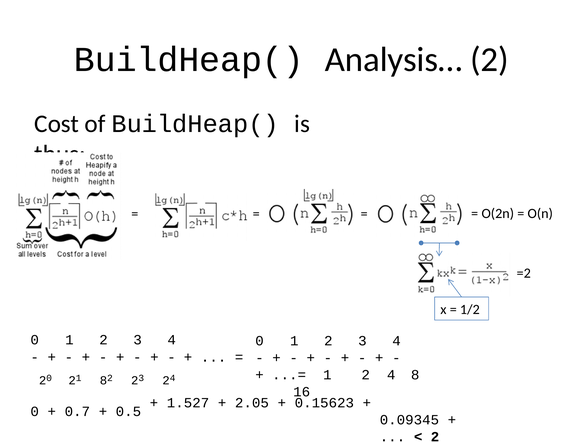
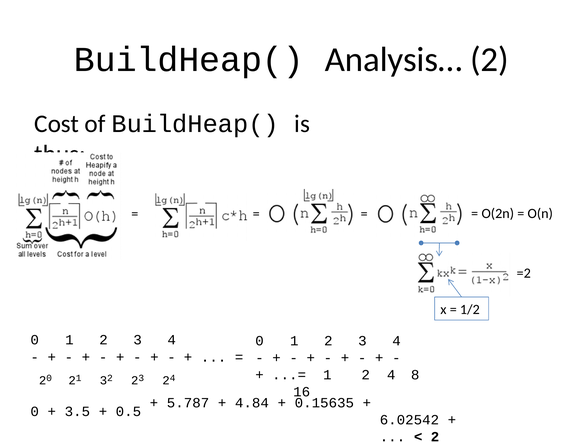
1 8: 8 -> 3
1.527: 1.527 -> 5.787
2.05: 2.05 -> 4.84
0.15623: 0.15623 -> 0.15635
0.7: 0.7 -> 3.5
0.09345: 0.09345 -> 6.02542
